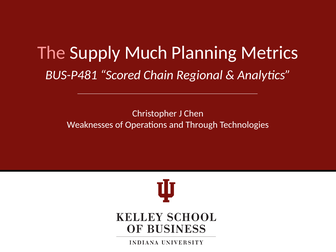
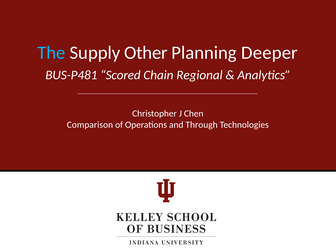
The colour: pink -> light blue
Much: Much -> Other
Metrics: Metrics -> Deeper
Weaknesses: Weaknesses -> Comparison
